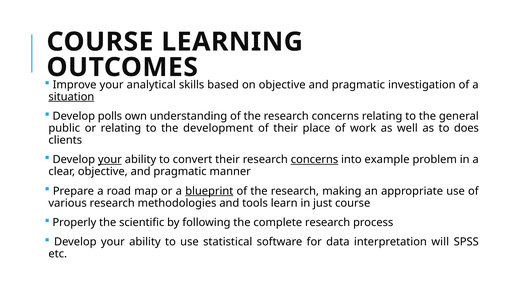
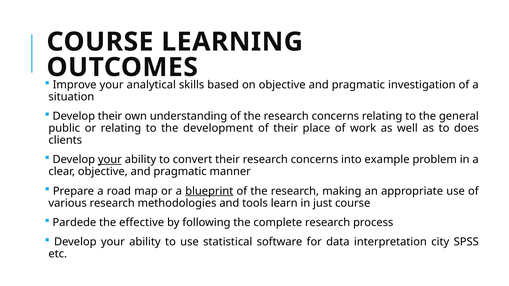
situation underline: present -> none
Develop polls: polls -> their
concerns at (314, 160) underline: present -> none
Properly: Properly -> Pardede
scientific: scientific -> effective
will: will -> city
